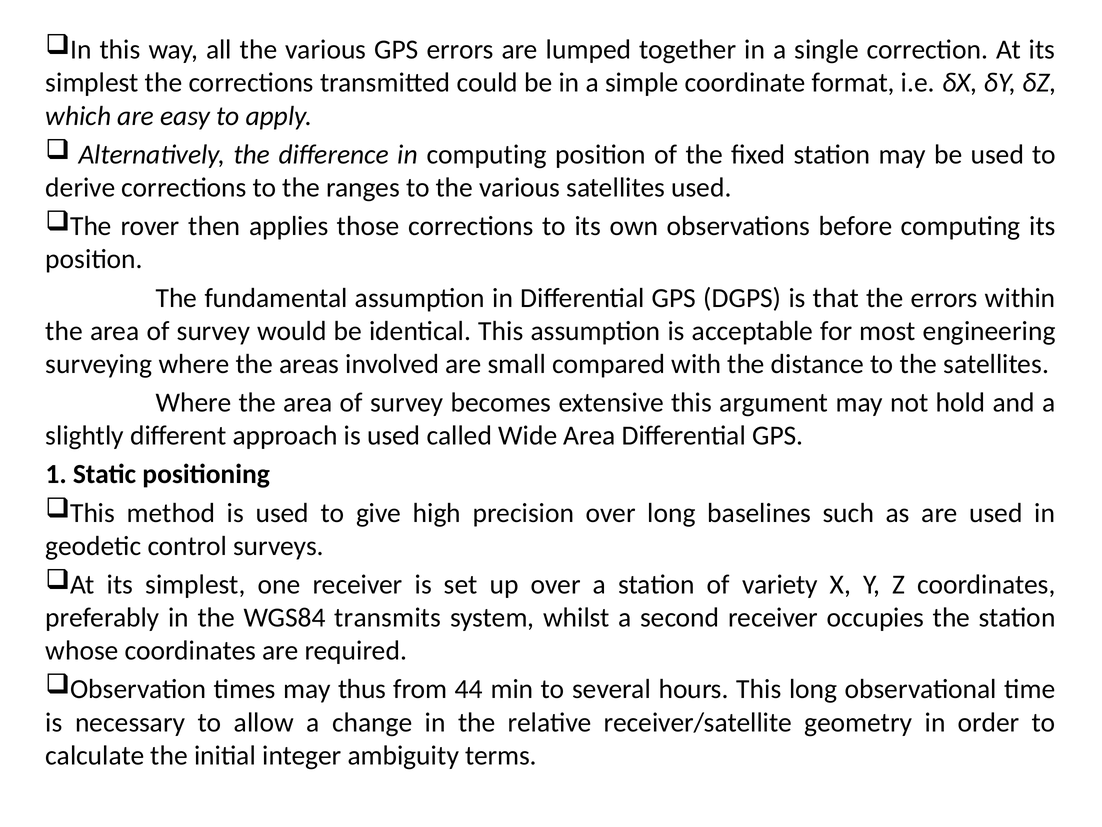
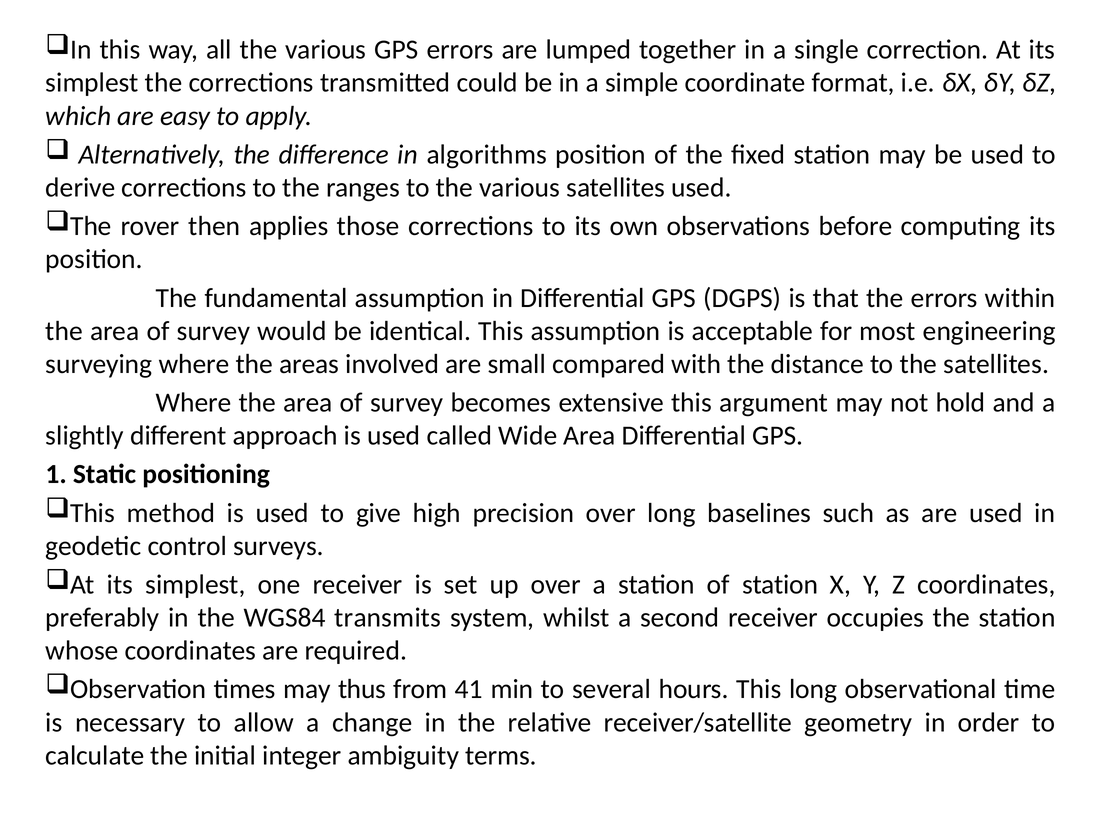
in computing: computing -> algorithms
of variety: variety -> station
44: 44 -> 41
